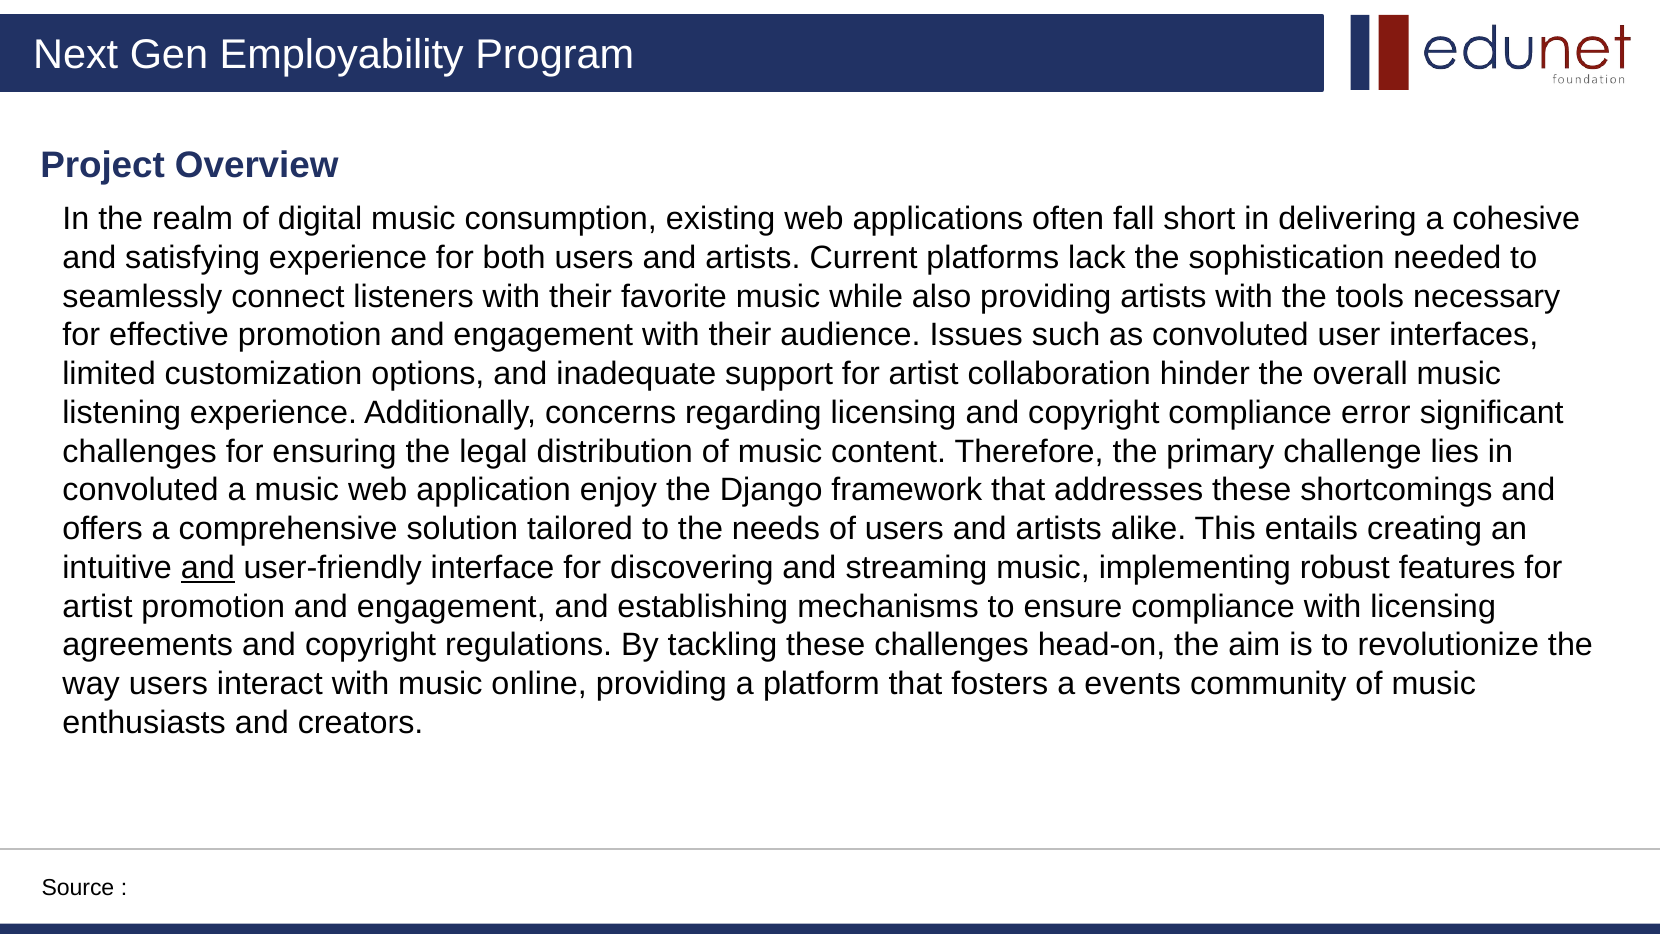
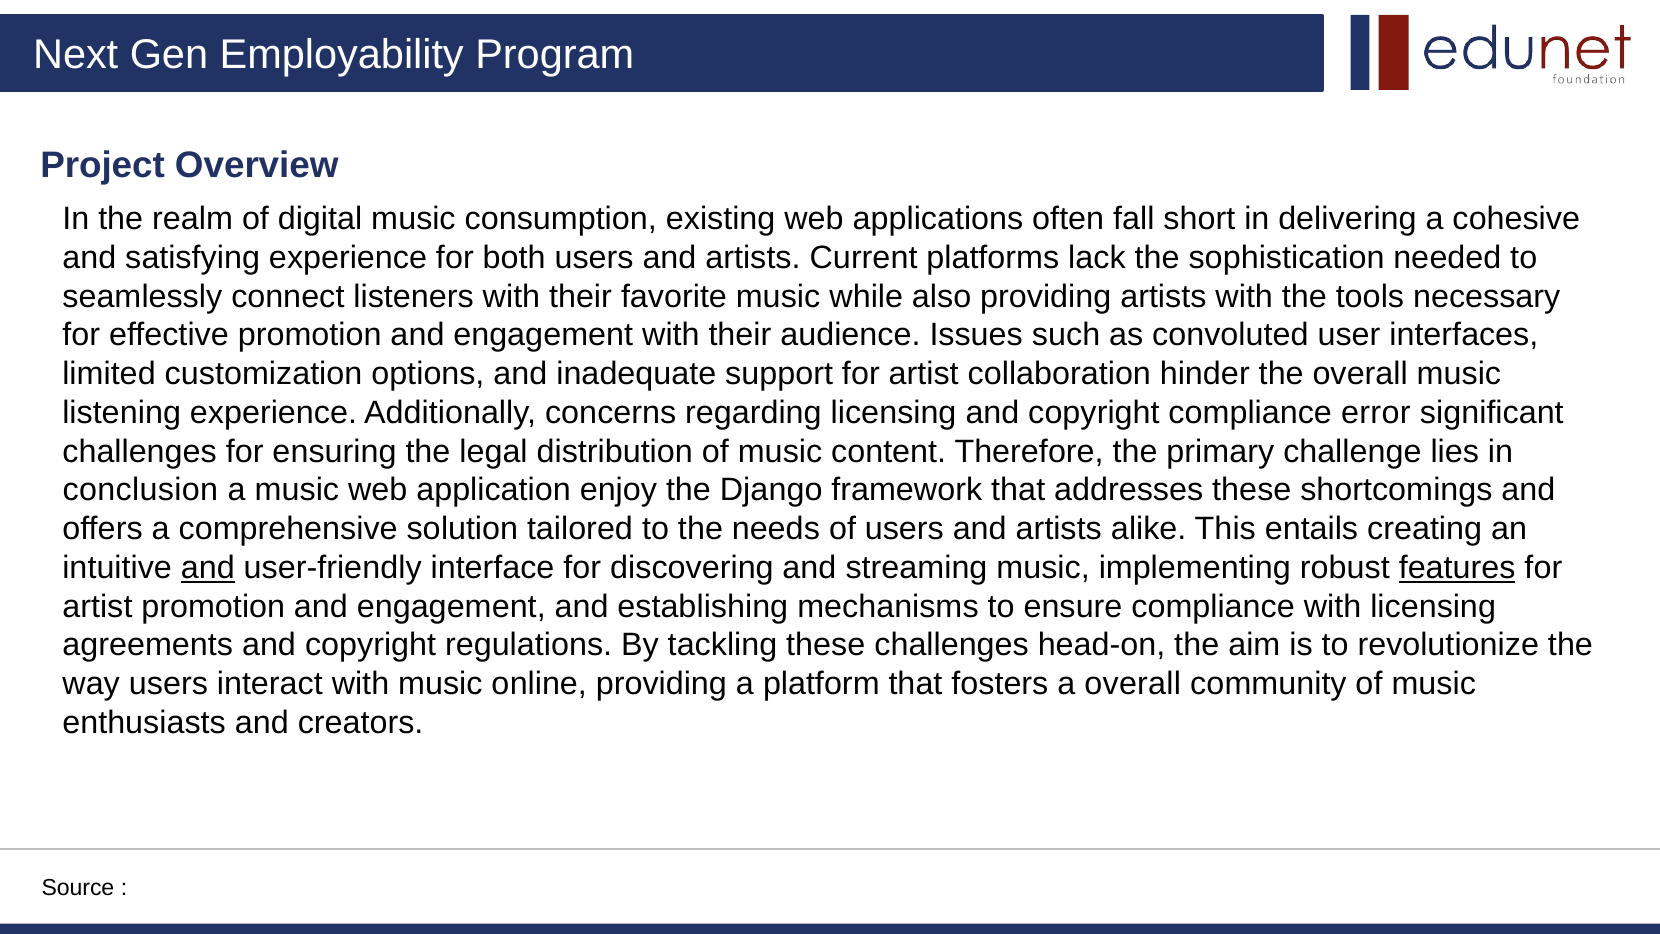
convoluted at (141, 490): convoluted -> conclusion
features underline: none -> present
a events: events -> overall
